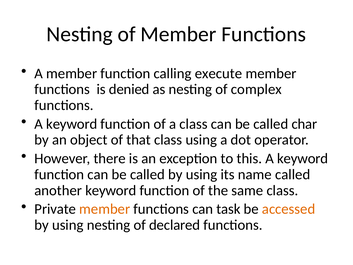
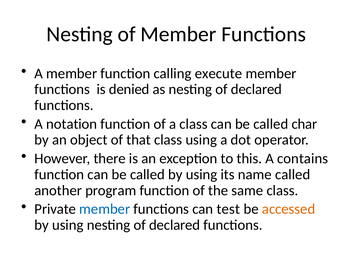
as nesting of complex: complex -> declared
keyword at (72, 124): keyword -> notation
this A keyword: keyword -> contains
another keyword: keyword -> program
member at (105, 209) colour: orange -> blue
task: task -> test
